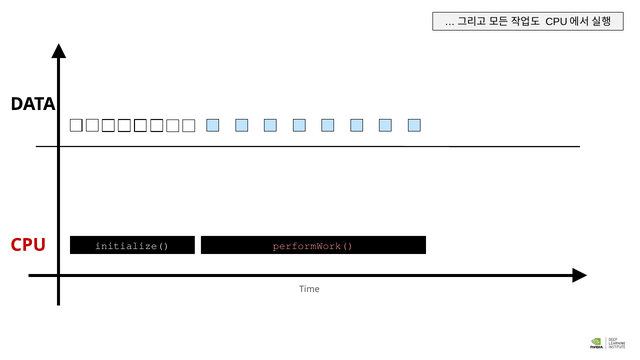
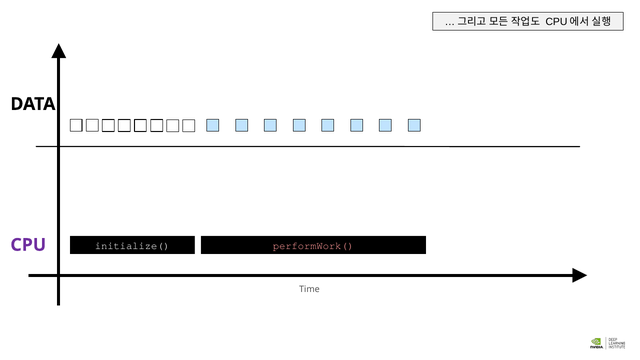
CPU at (28, 245) colour: red -> purple
